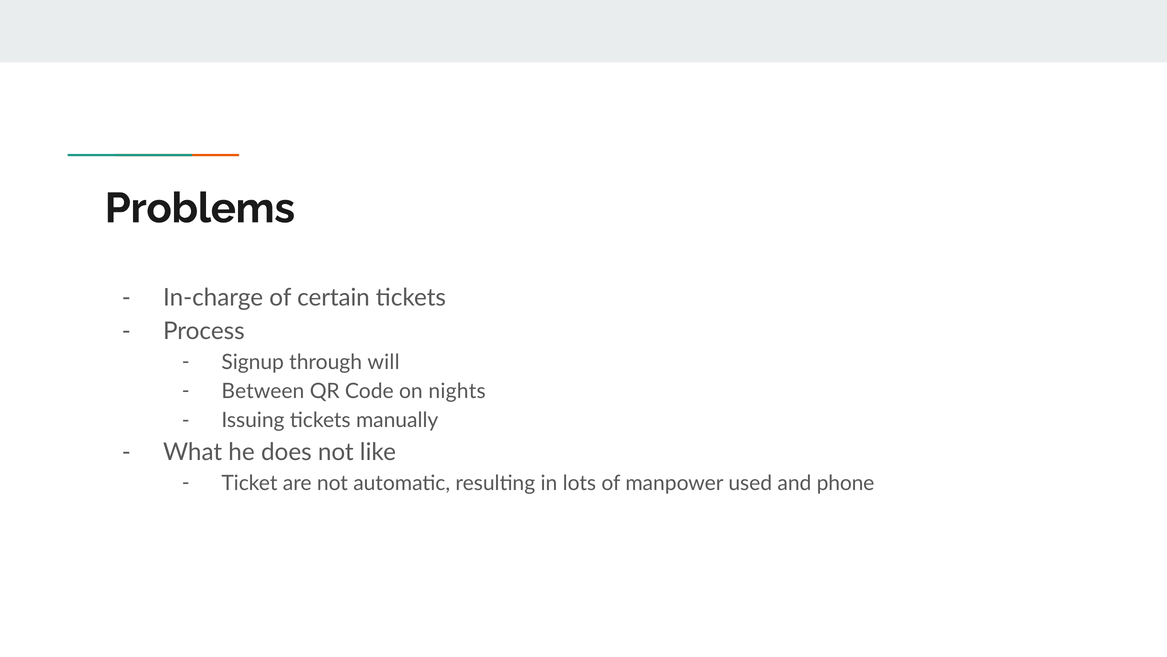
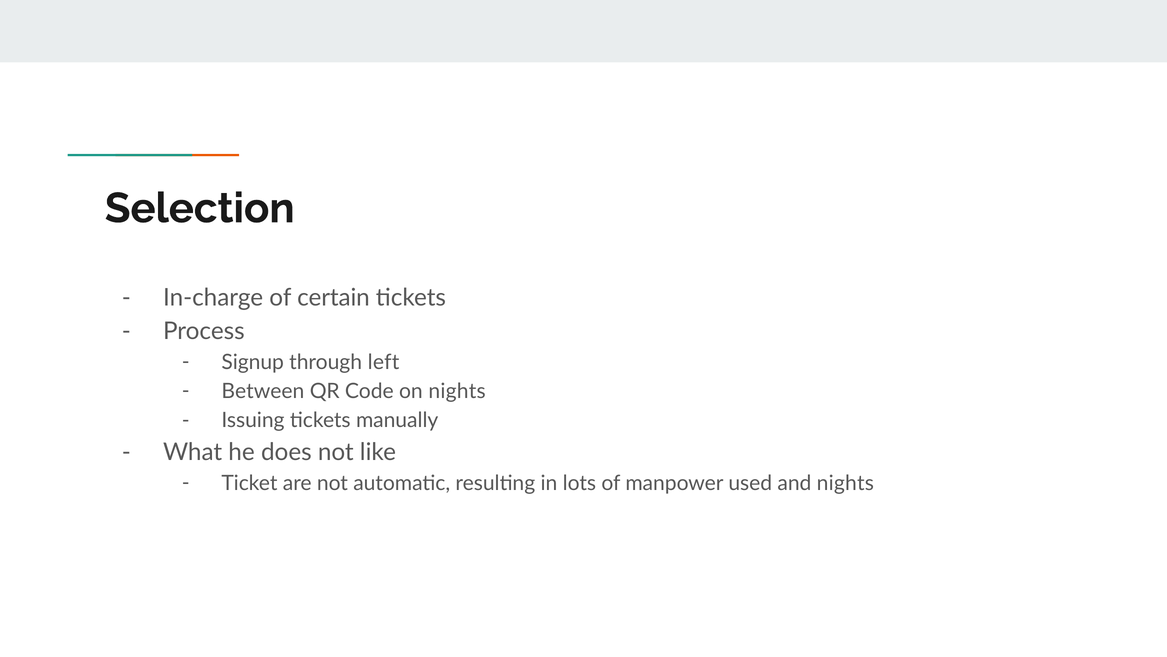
Problems: Problems -> Selection
will: will -> left
and phone: phone -> nights
